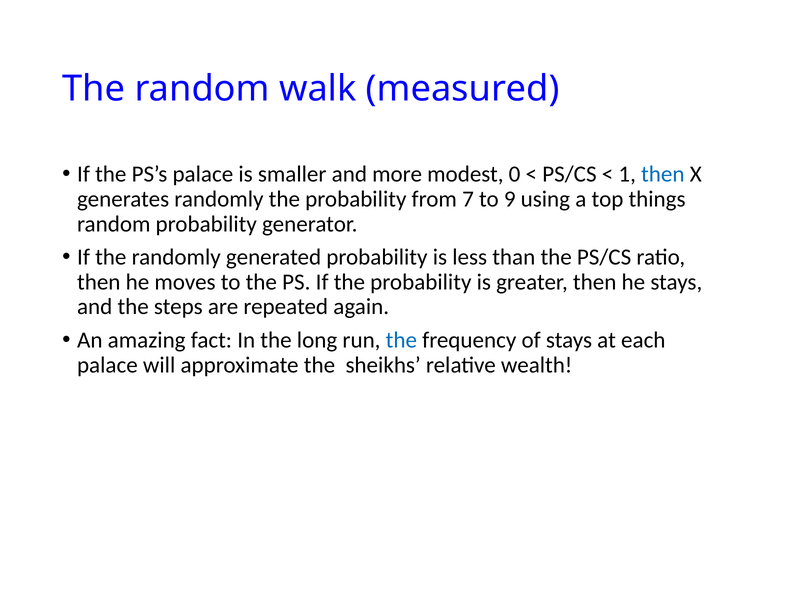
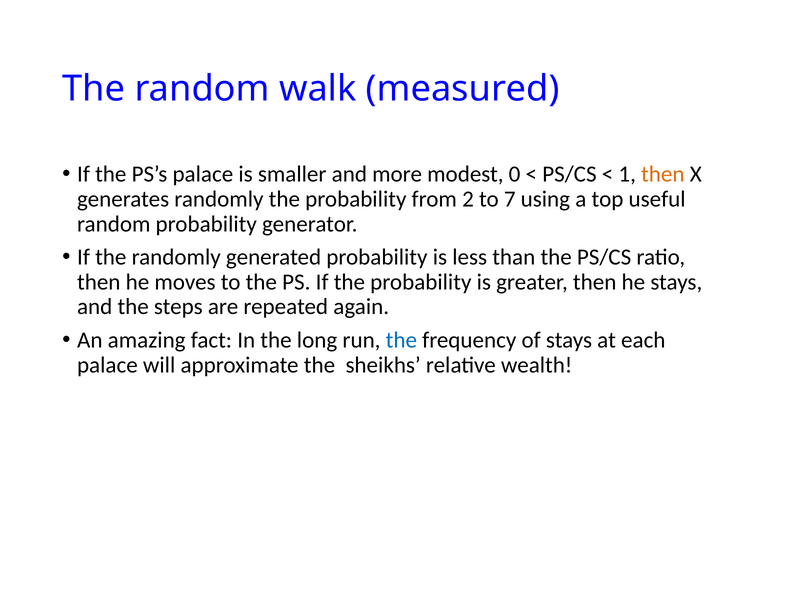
then at (663, 174) colour: blue -> orange
7: 7 -> 2
9: 9 -> 7
things: things -> useful
